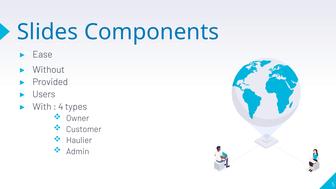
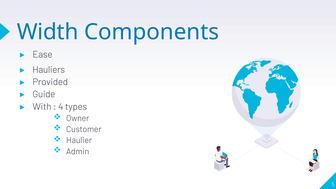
Slides: Slides -> Width
Without: Without -> Hauliers
Users: Users -> Guide
